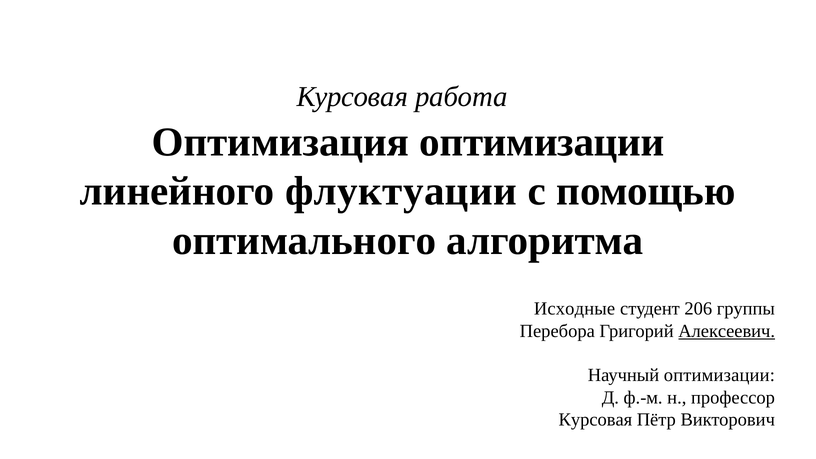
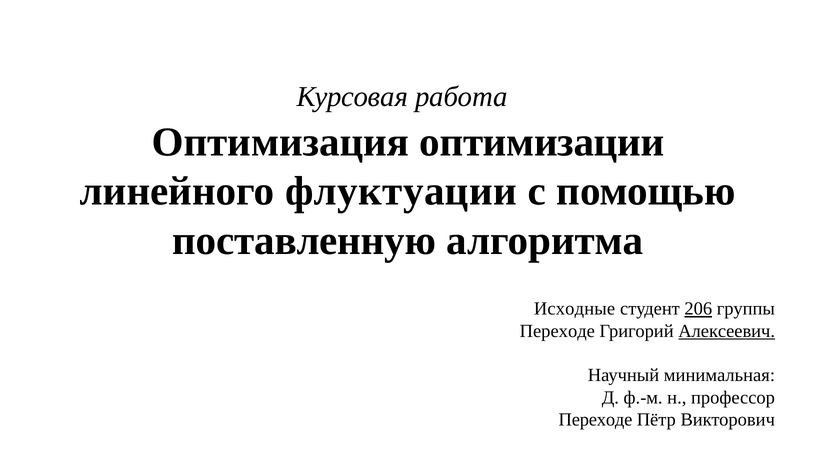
оптимального: оптимального -> поставленную
206 underline: none -> present
Перебора at (557, 331): Перебора -> Переходе
Научный оптимизации: оптимизации -> минимальная
Курсовая at (595, 420): Курсовая -> Переходе
